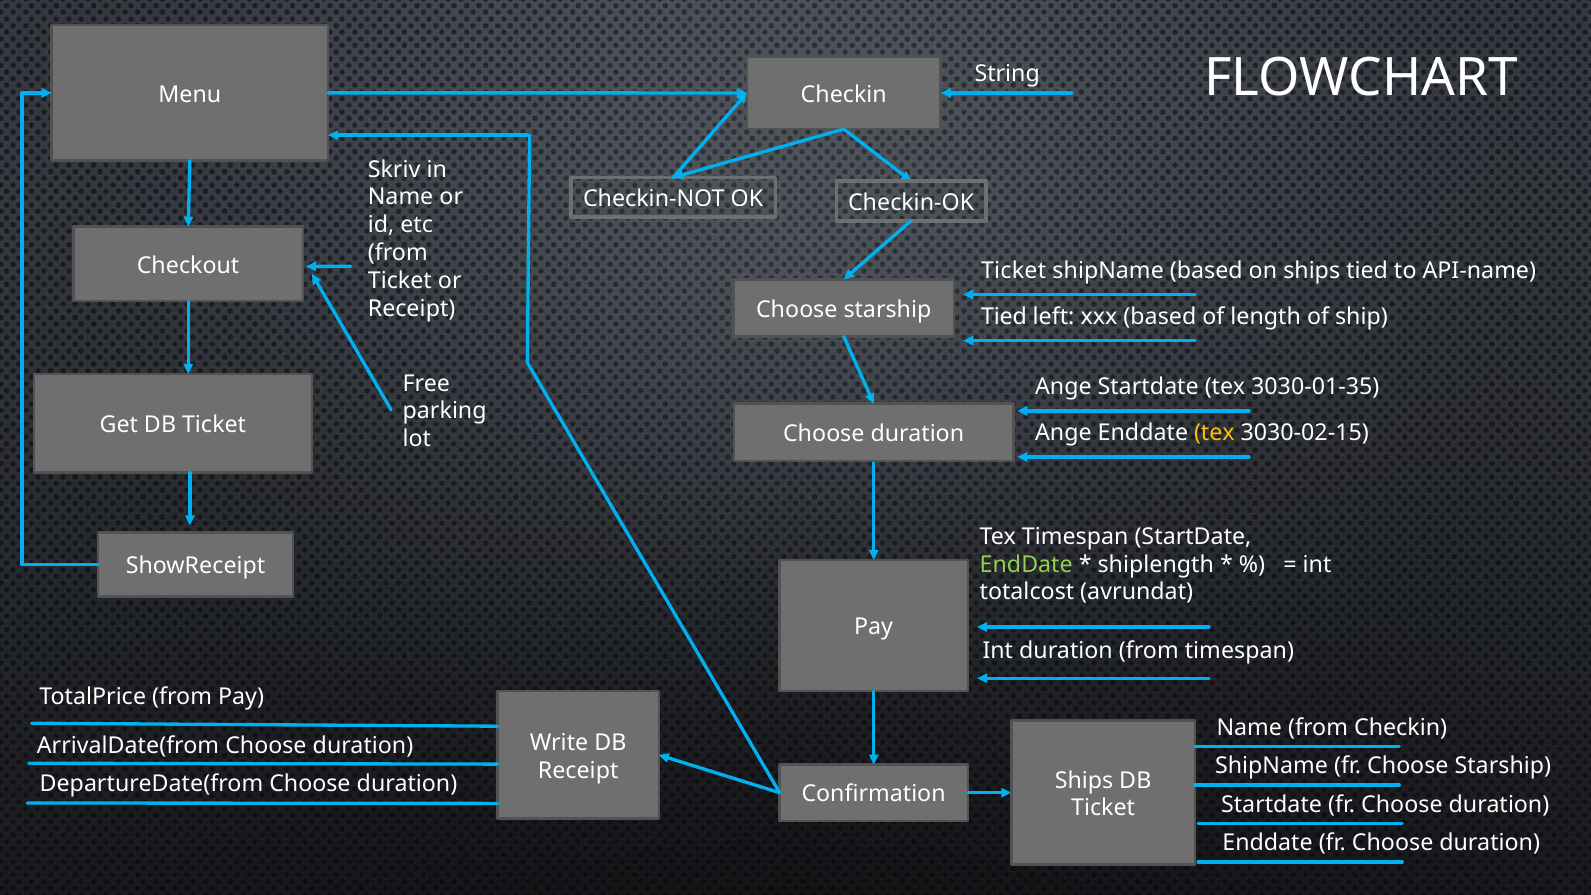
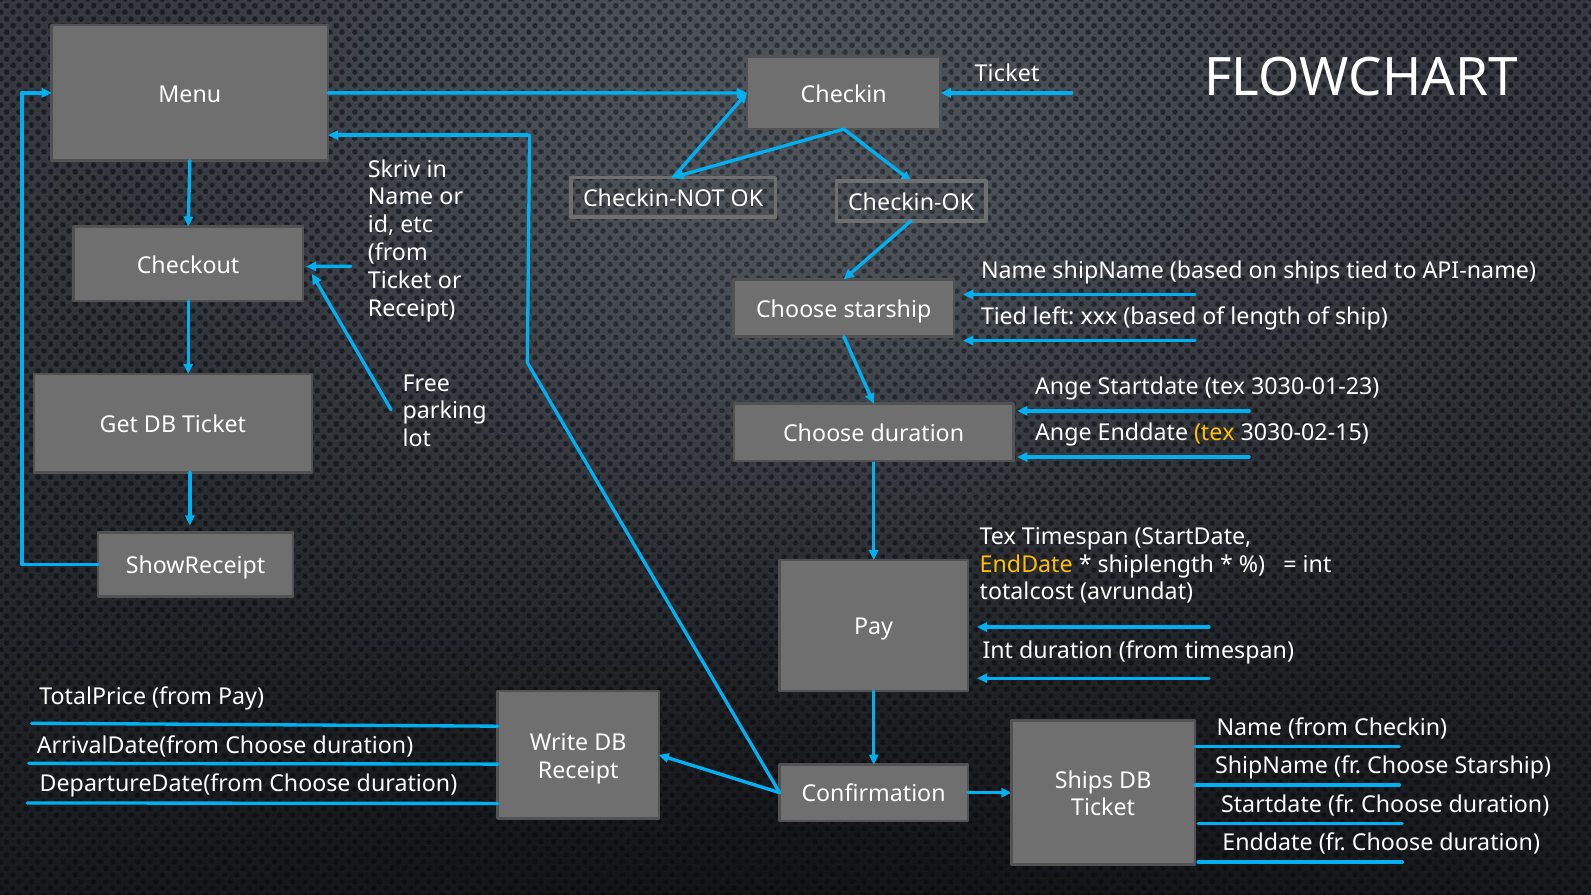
String at (1007, 74): String -> Ticket
Ticket at (1014, 271): Ticket -> Name
3030-01-35: 3030-01-35 -> 3030-01-23
EndDate at (1026, 564) colour: light green -> yellow
